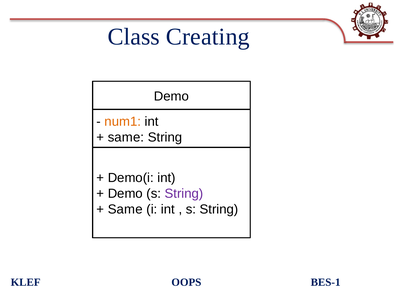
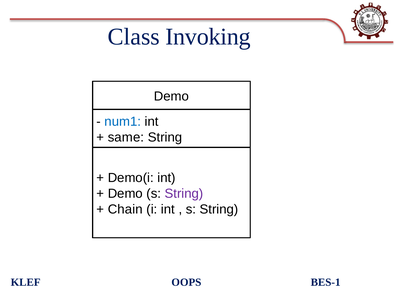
Creating: Creating -> Invoking
num1 colour: orange -> blue
Same at (125, 210): Same -> Chain
